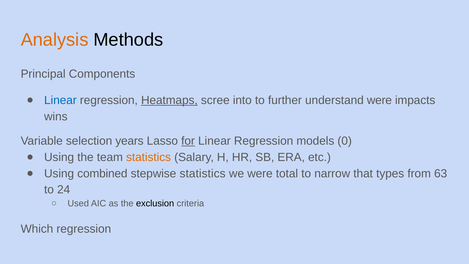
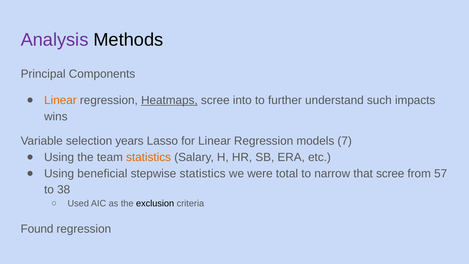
Analysis colour: orange -> purple
Linear at (60, 100) colour: blue -> orange
understand were: were -> such
for underline: present -> none
0: 0 -> 7
combined: combined -> beneficial
that types: types -> scree
63: 63 -> 57
24: 24 -> 38
Which: Which -> Found
